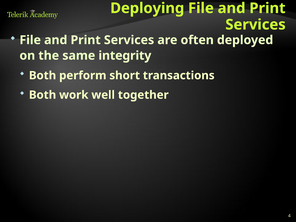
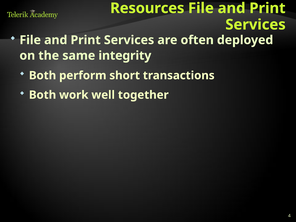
Deploying: Deploying -> Resources
